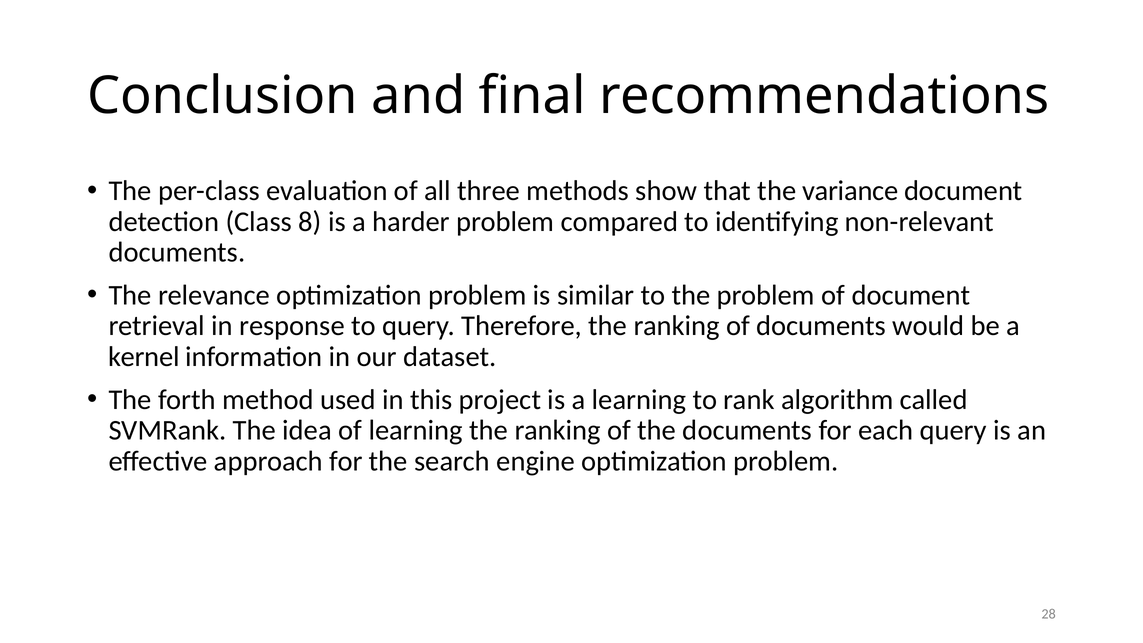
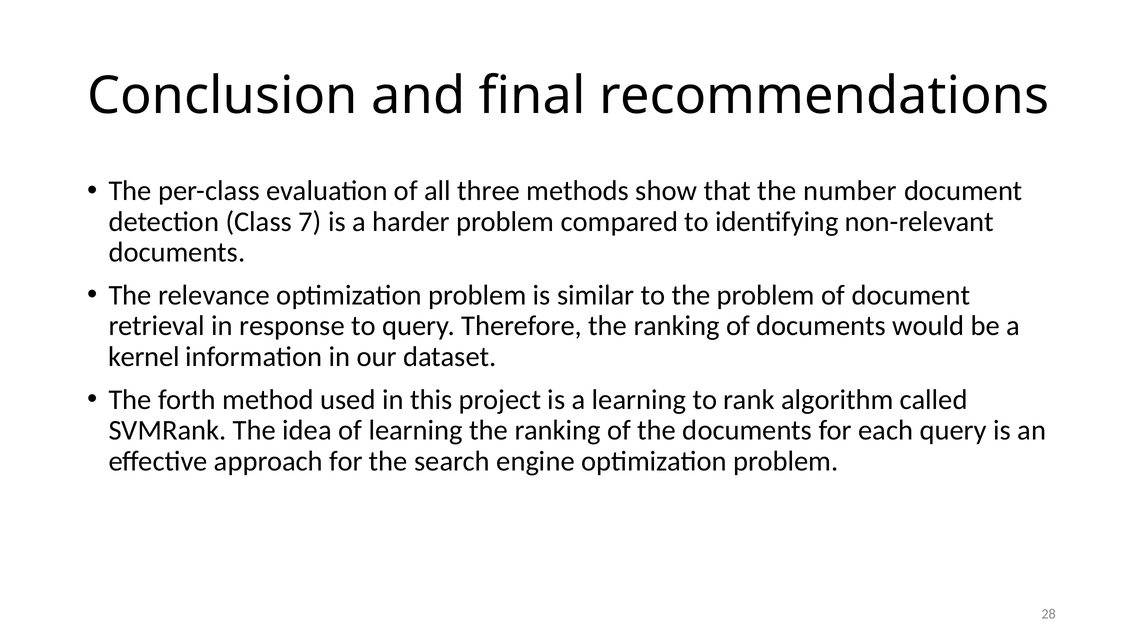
variance: variance -> number
8: 8 -> 7
